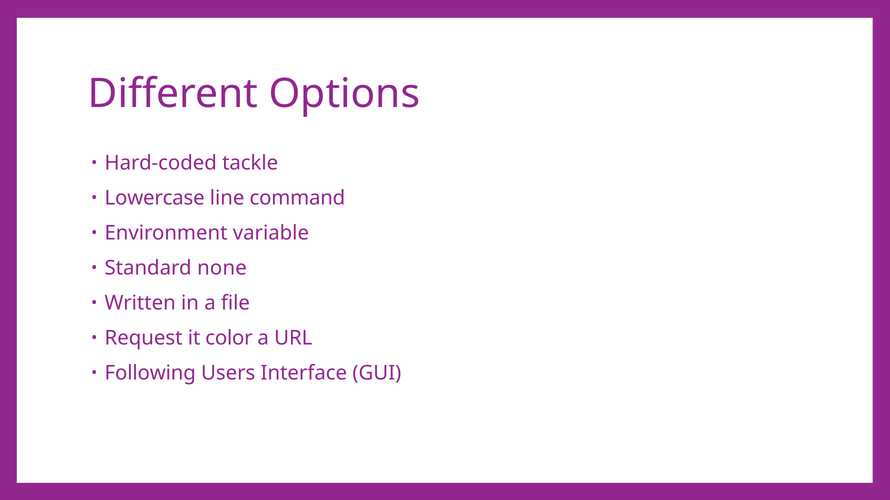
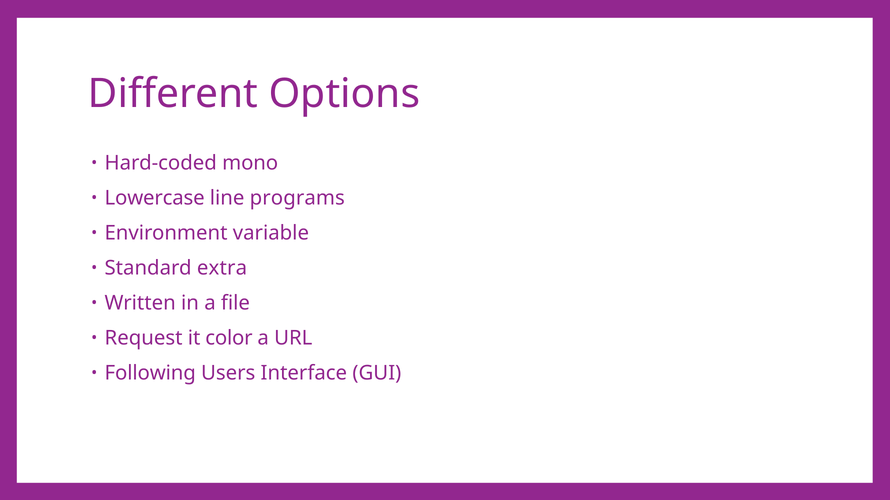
tackle: tackle -> mono
command: command -> programs
none: none -> extra
